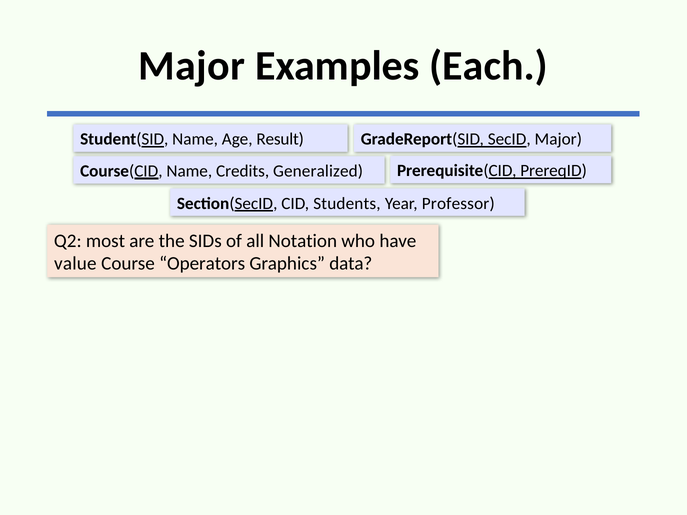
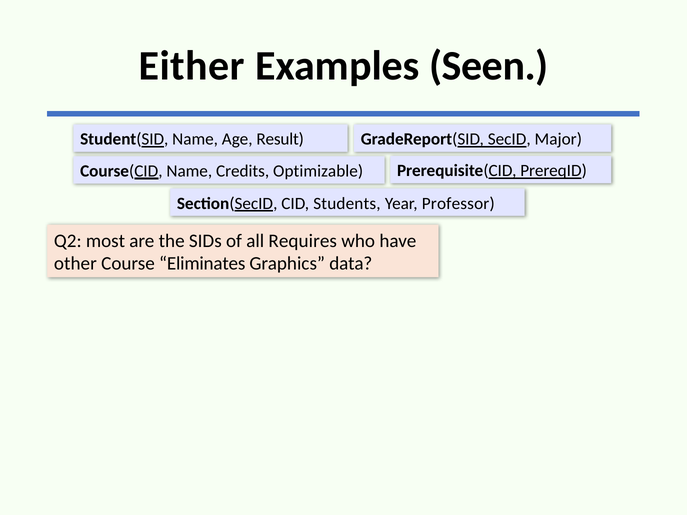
Major at (192, 66): Major -> Either
Each: Each -> Seen
Generalized: Generalized -> Optimizable
Notation: Notation -> Requires
value: value -> other
Operators: Operators -> Eliminates
